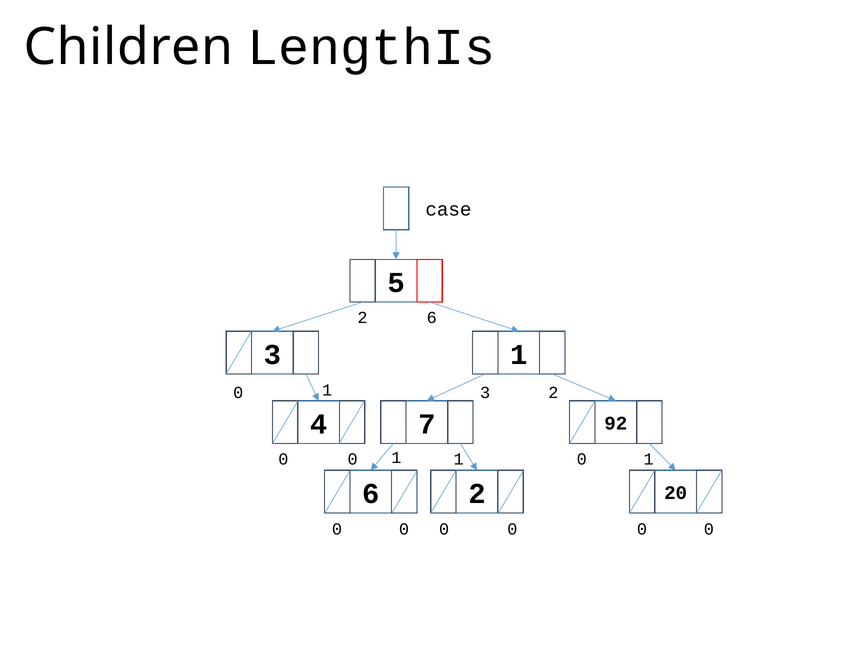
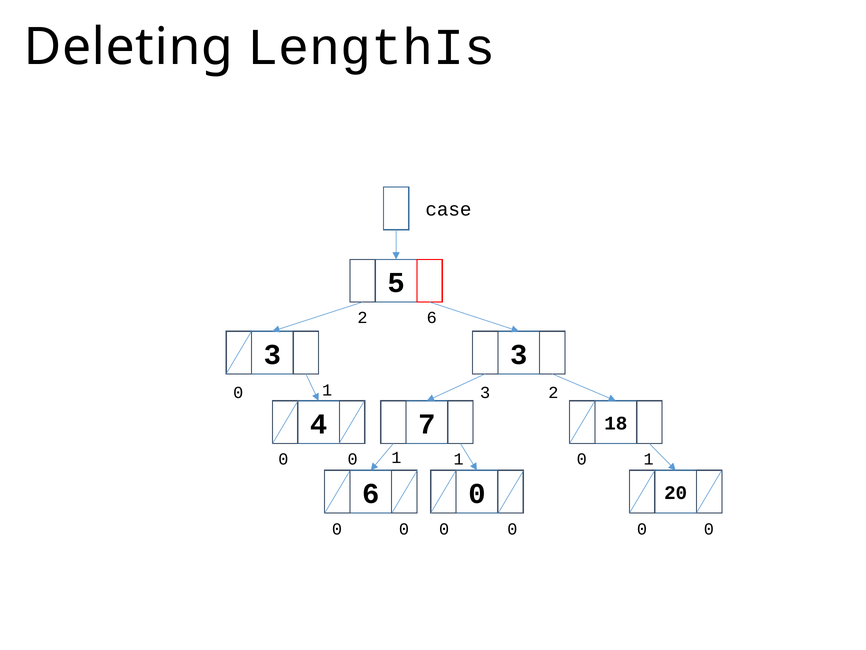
Children: Children -> Deleting
3 1: 1 -> 3
92: 92 -> 18
6 2: 2 -> 0
